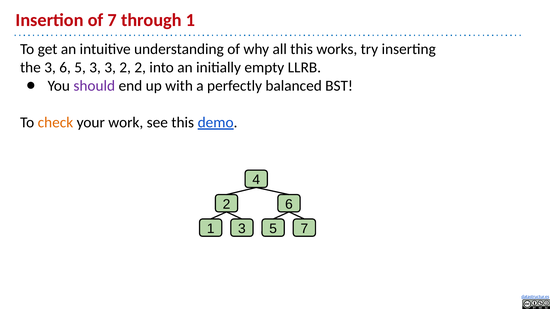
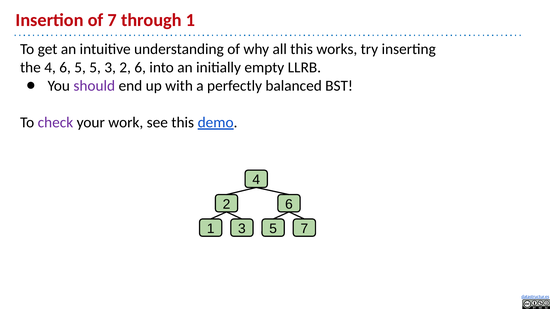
the 3: 3 -> 4
5 3: 3 -> 5
2 2: 2 -> 6
check colour: orange -> purple
